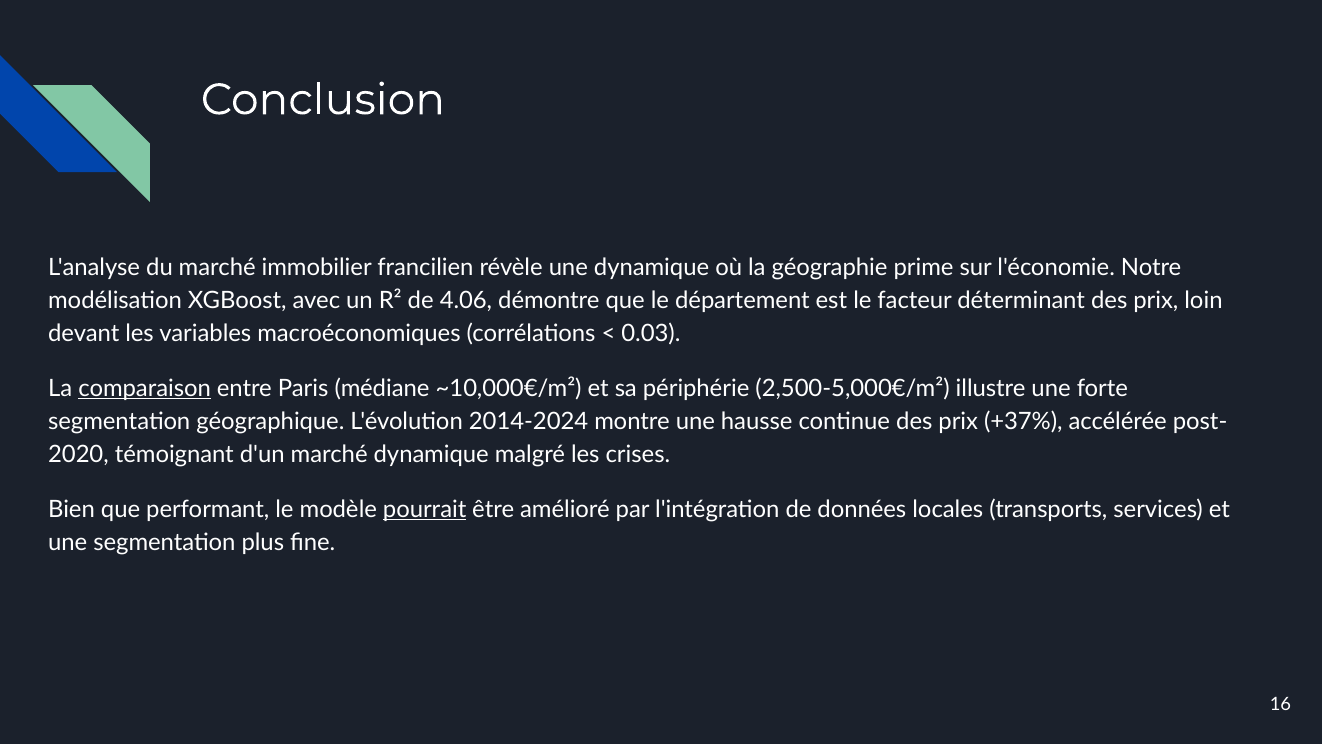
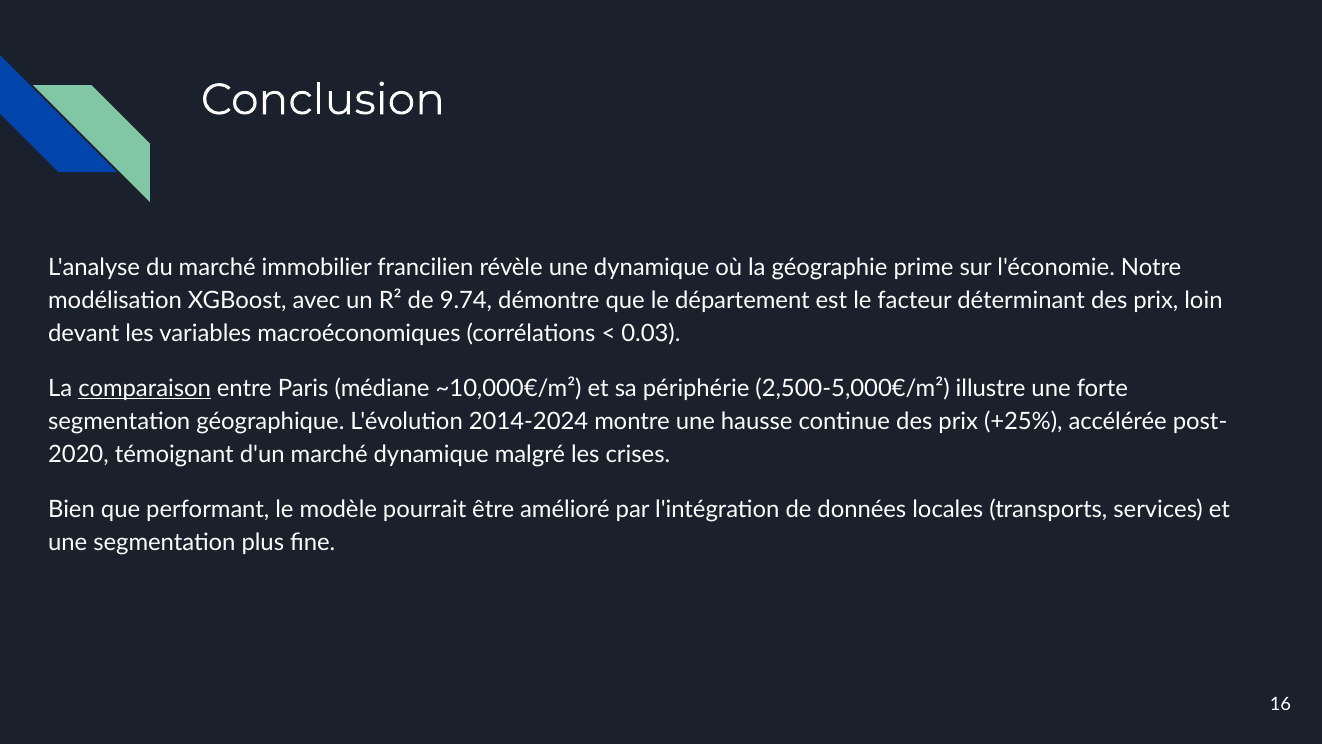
4.06: 4.06 -> 9.74
+37%: +37% -> +25%
pourrait underline: present -> none
